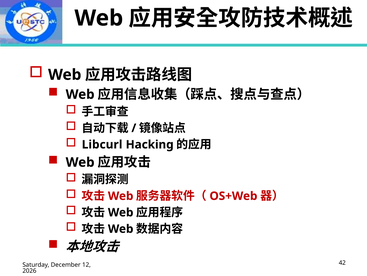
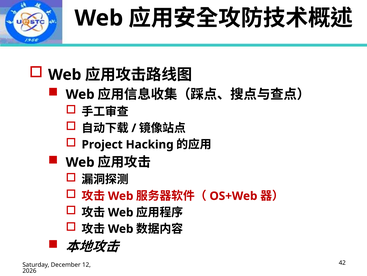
Libcurl: Libcurl -> Project
